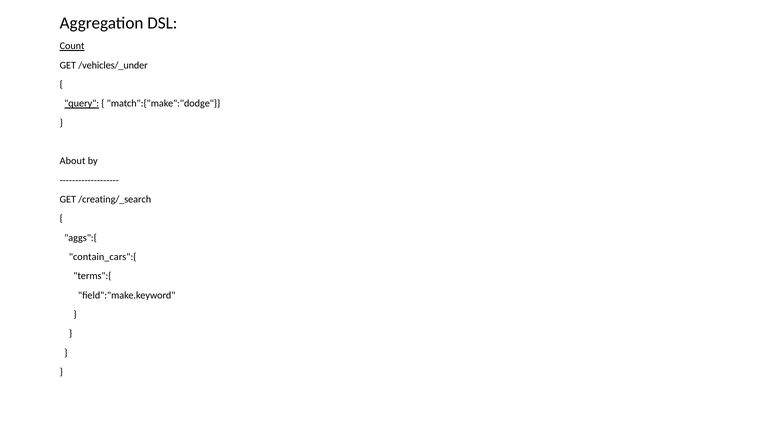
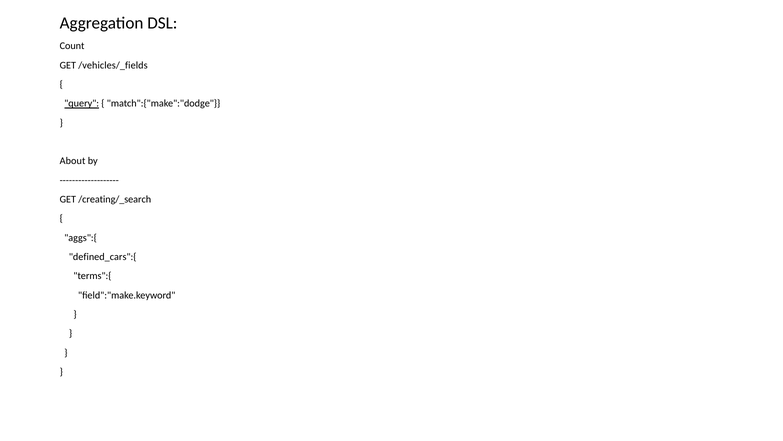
Count underline: present -> none
/vehicles/_under: /vehicles/_under -> /vehicles/_fields
contain_cars":{: contain_cars":{ -> defined_cars":{
